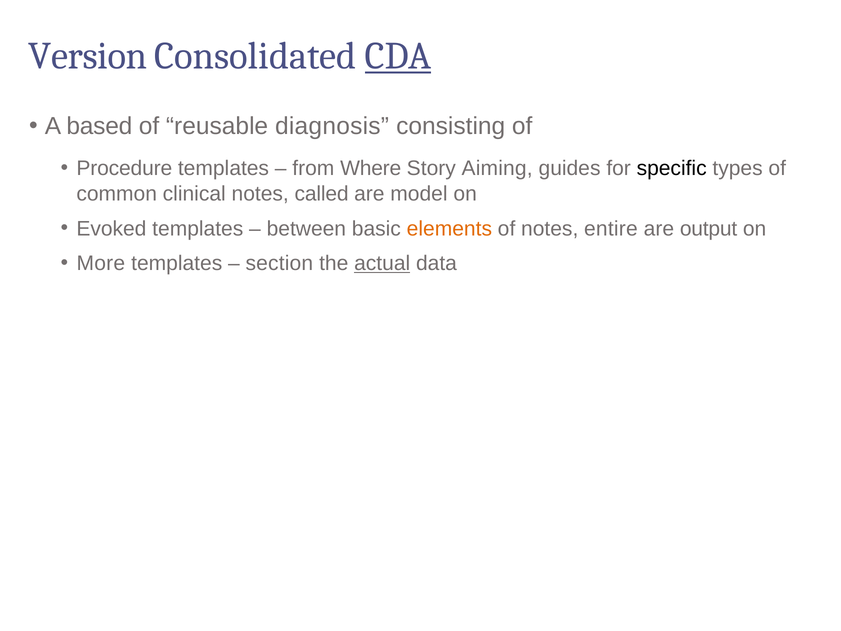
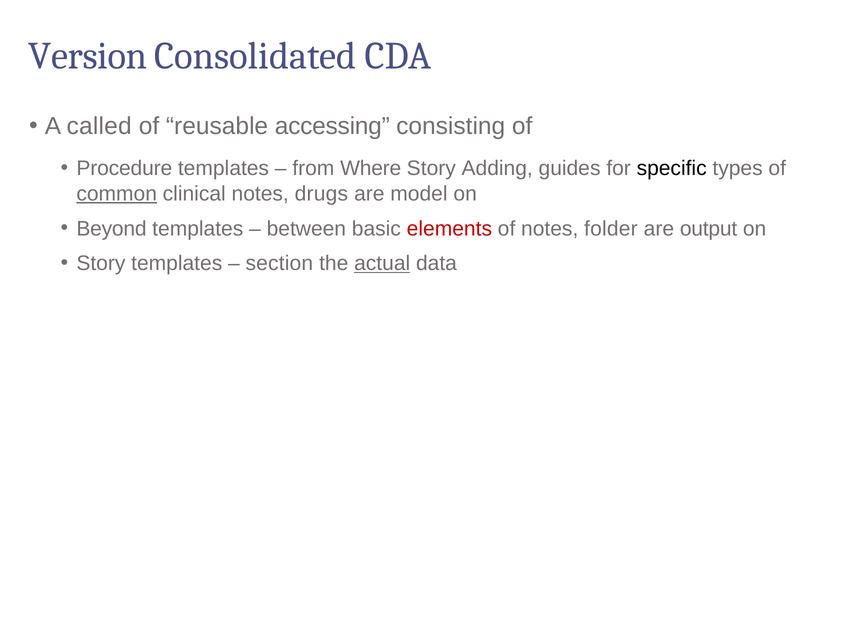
CDA underline: present -> none
based: based -> called
diagnosis: diagnosis -> accessing
Aiming: Aiming -> Adding
common underline: none -> present
called: called -> drugs
Evoked: Evoked -> Beyond
elements colour: orange -> red
entire: entire -> folder
More at (101, 263): More -> Story
